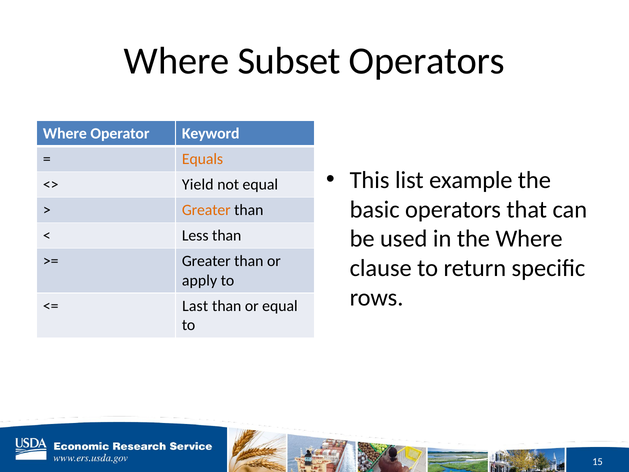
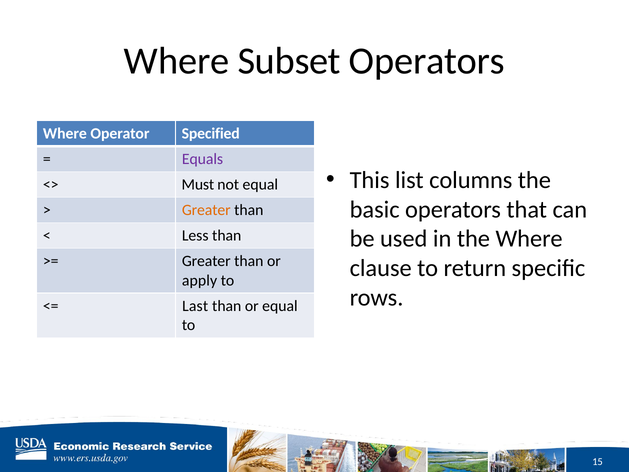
Keyword: Keyword -> Specified
Equals colour: orange -> purple
example: example -> columns
Yield: Yield -> Must
